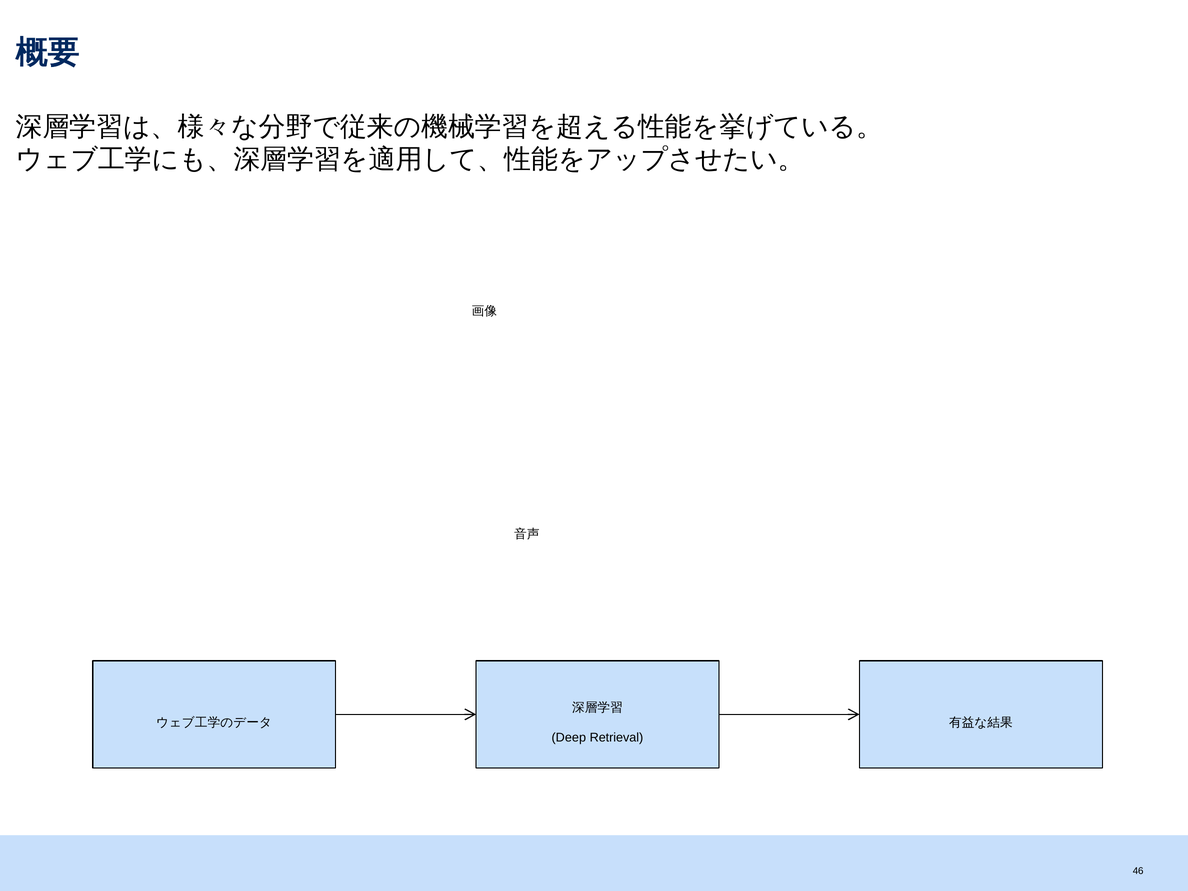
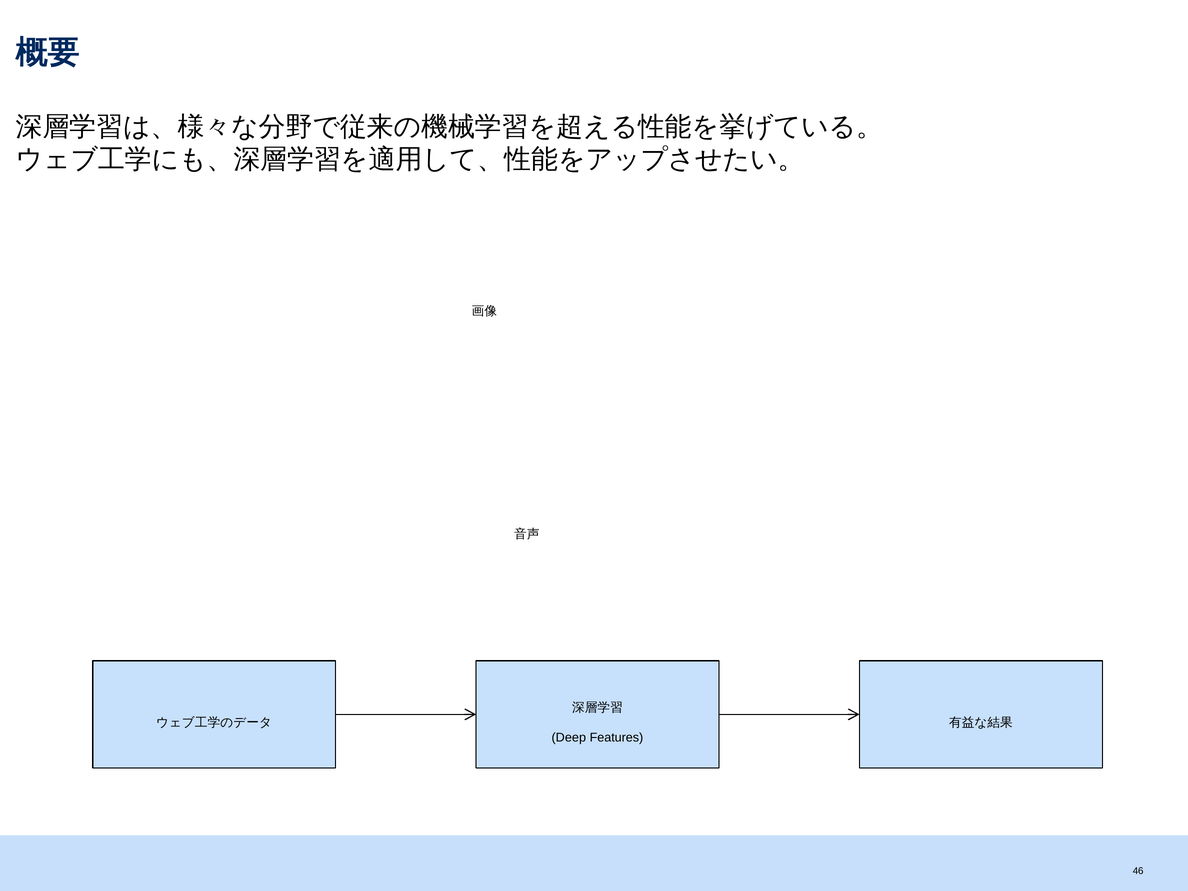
Retrieval: Retrieval -> Features
